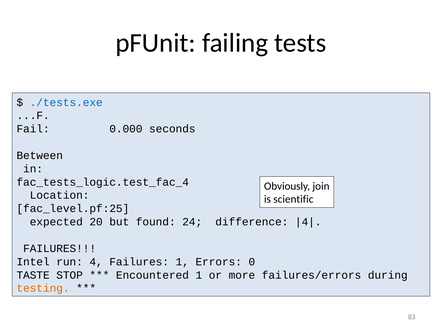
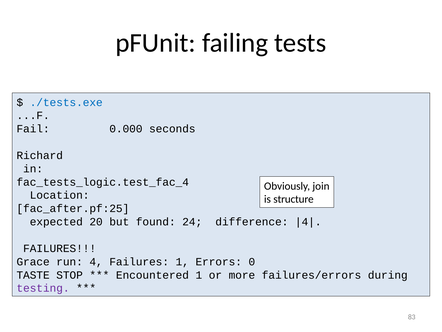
Between: Between -> Richard
scientific: scientific -> structure
fac_level.pf:25: fac_level.pf:25 -> fac_after.pf:25
Intel: Intel -> Grace
testing colour: orange -> purple
